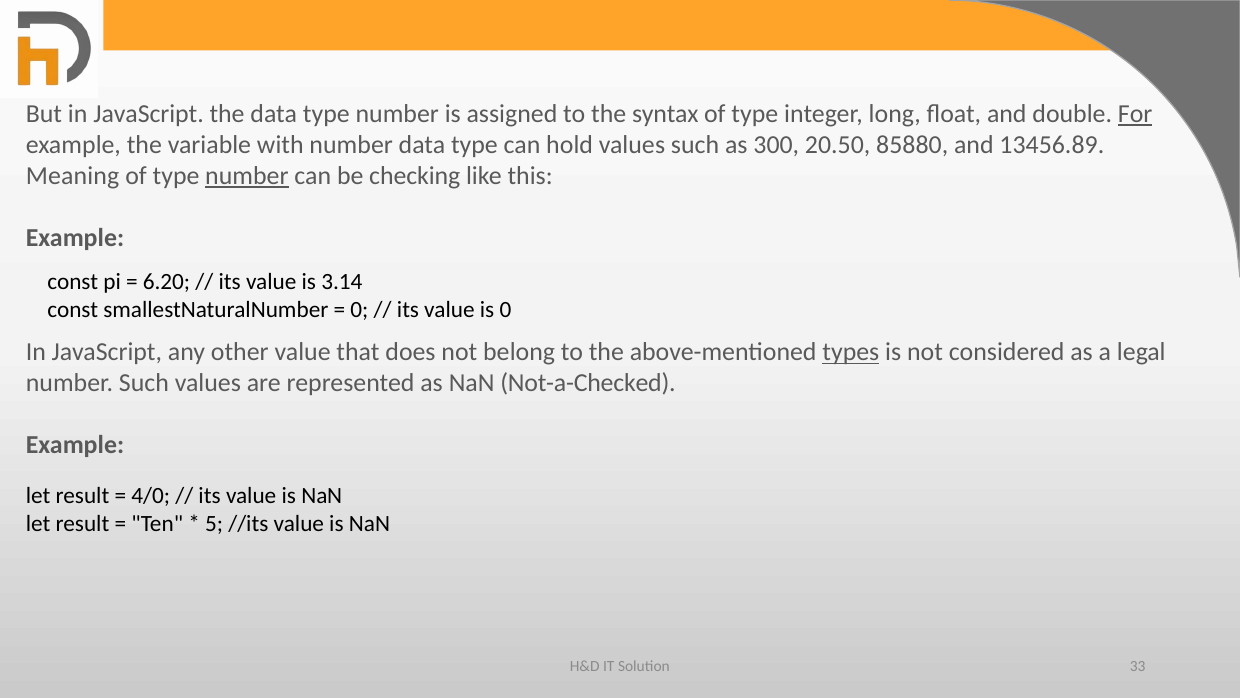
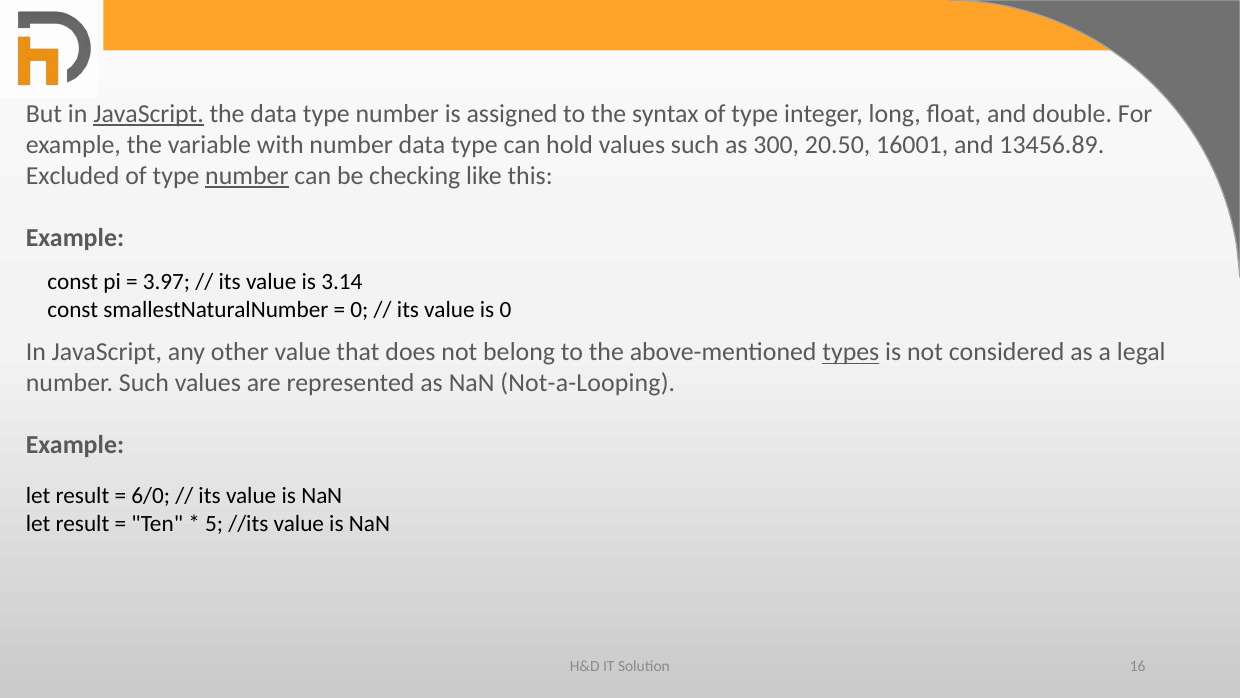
JavaScript at (149, 114) underline: none -> present
For underline: present -> none
85880: 85880 -> 16001
Meaning: Meaning -> Excluded
6.20: 6.20 -> 3.97
Not-a-Checked: Not-a-Checked -> Not-a-Looping
4/0: 4/0 -> 6/0
33: 33 -> 16
